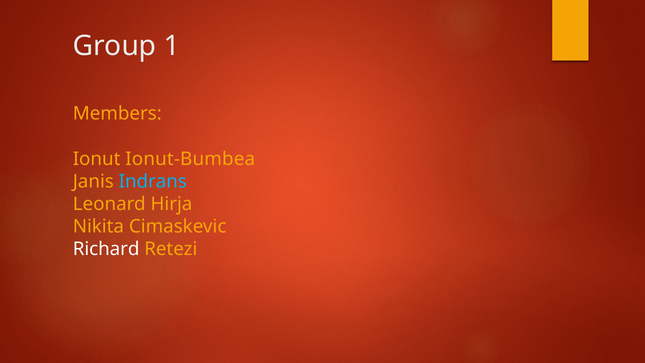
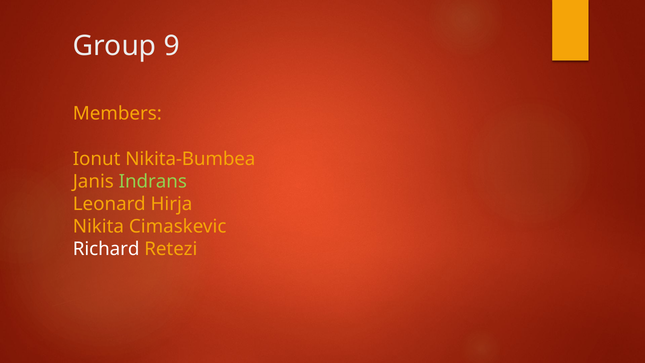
1: 1 -> 9
Ionut-Bumbea: Ionut-Bumbea -> Nikita-Bumbea
Indrans colour: light blue -> light green
